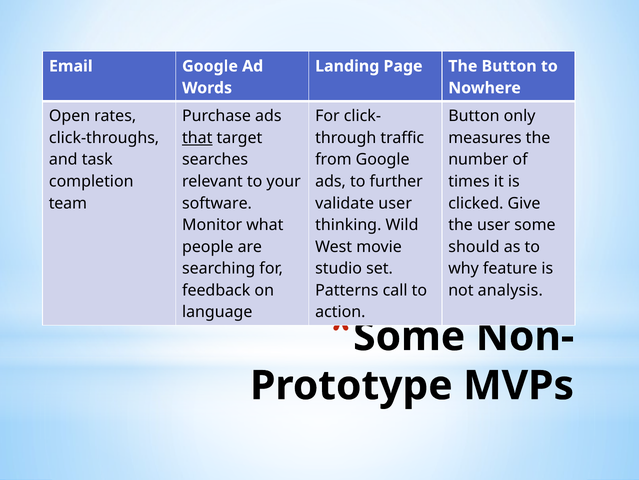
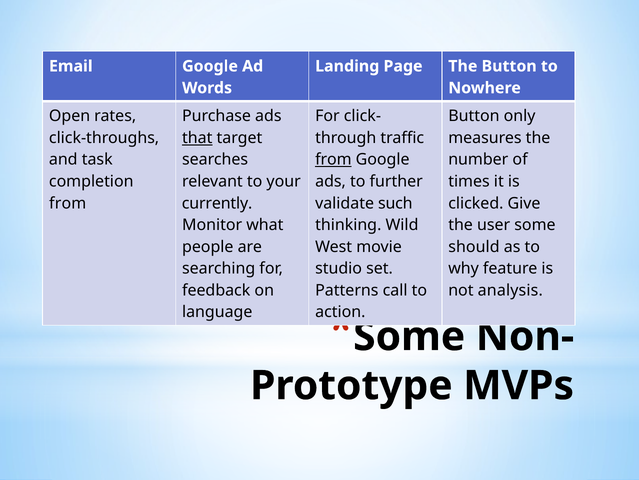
from at (333, 159) underline: none -> present
team at (68, 203): team -> from
software: software -> currently
validate user: user -> such
